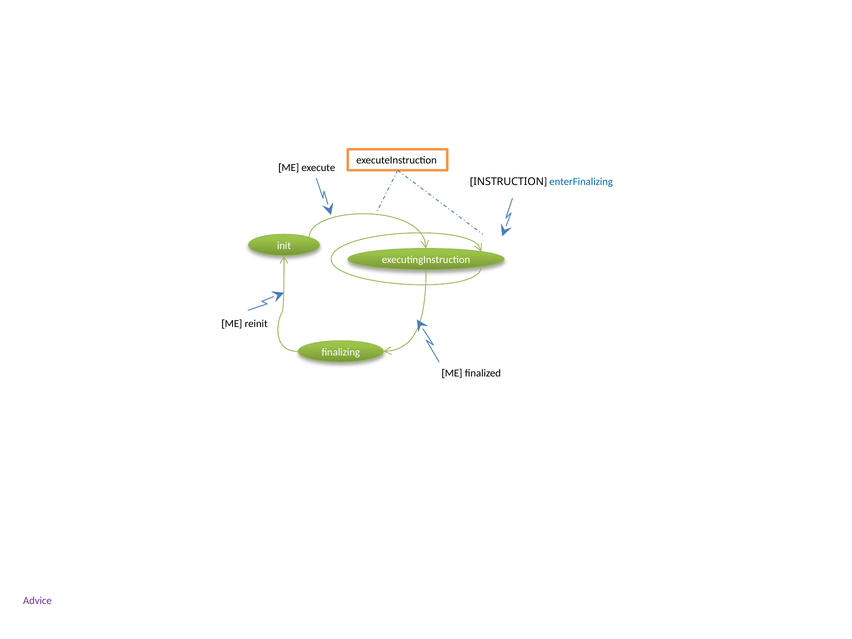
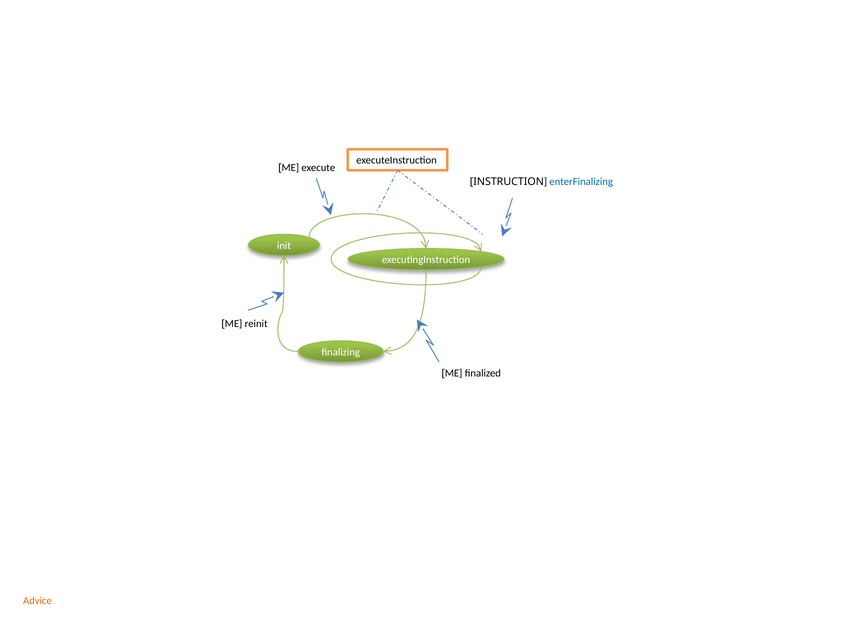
Advice colour: purple -> orange
